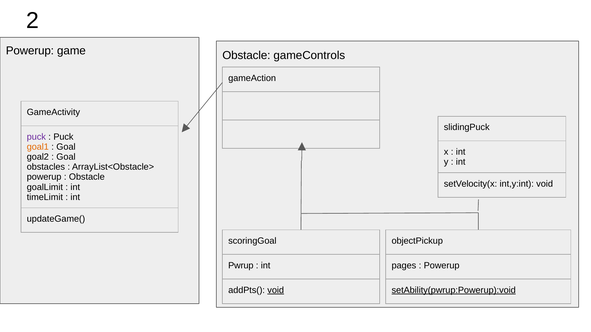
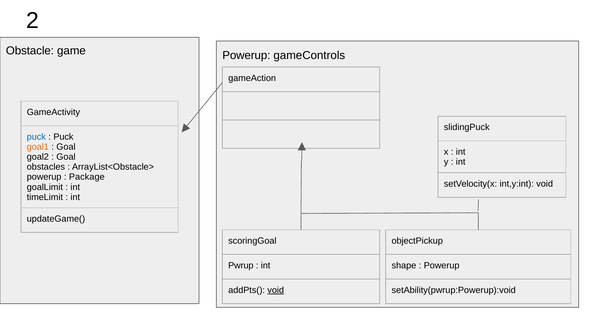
Powerup at (30, 51): Powerup -> Obstacle
Obstacle at (246, 55): Obstacle -> Powerup
puck at (36, 137) colour: purple -> blue
Obstacle at (87, 177): Obstacle -> Package
pages: pages -> shape
setAbility(pwrup:Powerup):void underline: present -> none
